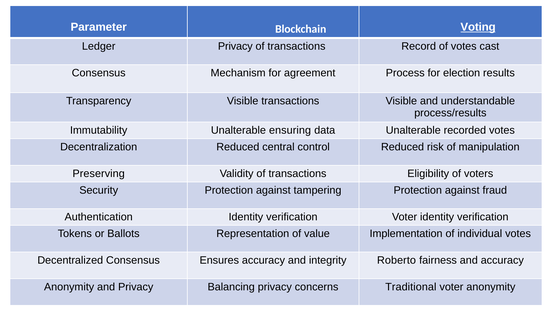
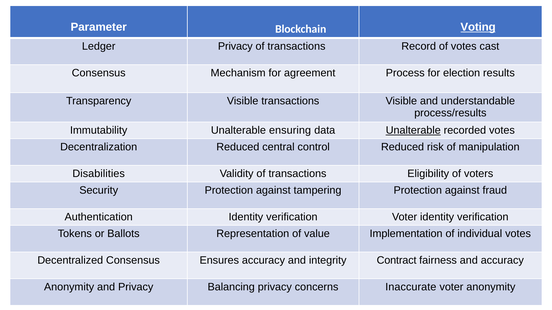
Unalterable at (413, 131) underline: none -> present
Preserving: Preserving -> Disabilities
Roberto: Roberto -> Contract
Traditional: Traditional -> Inaccurate
